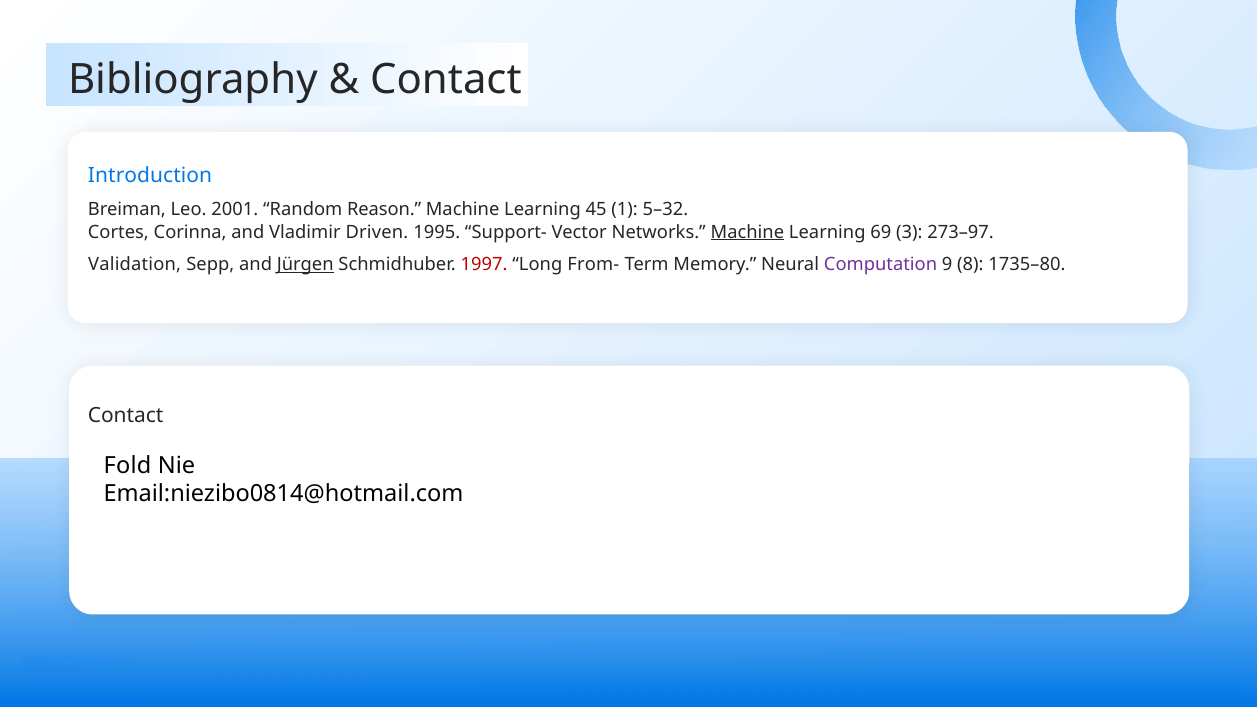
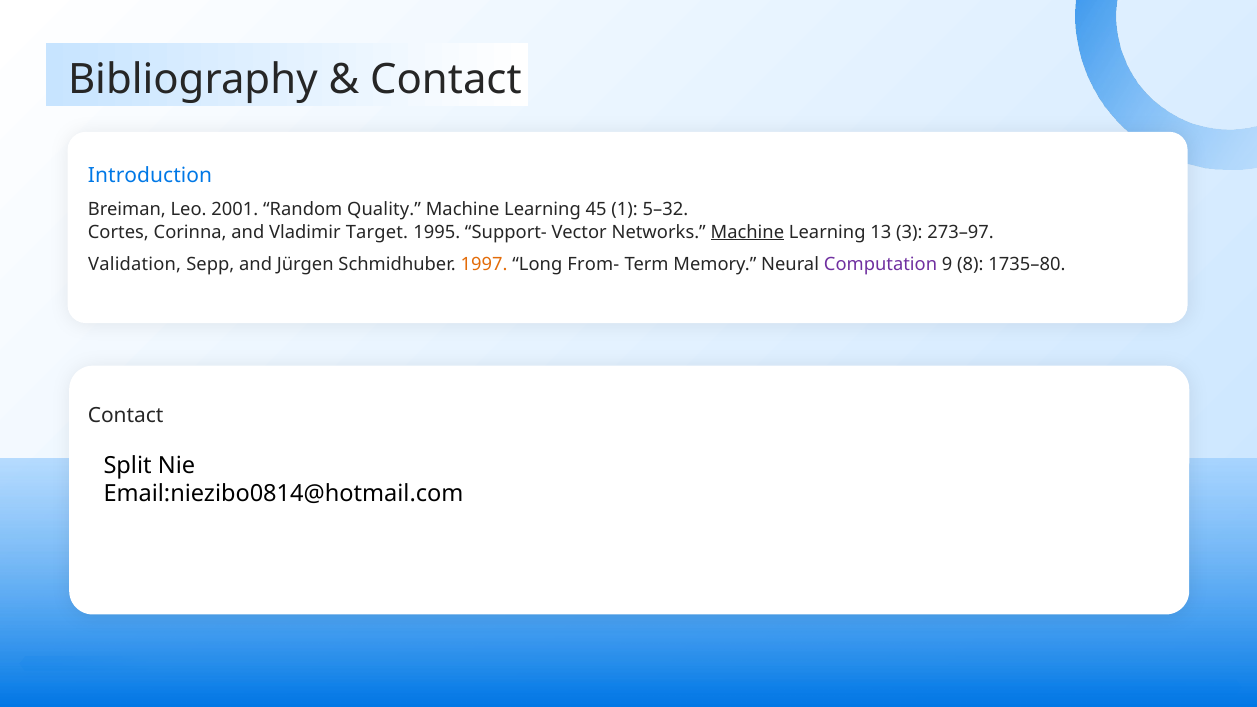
Reason: Reason -> Quality
Driven: Driven -> Target
69: 69 -> 13
Jürgen underline: present -> none
1997 colour: red -> orange
Fold: Fold -> Split
